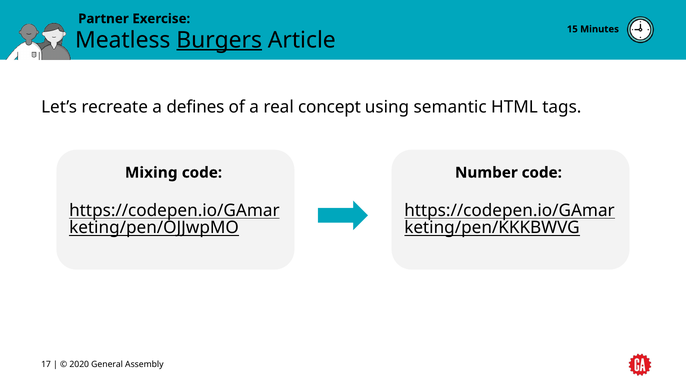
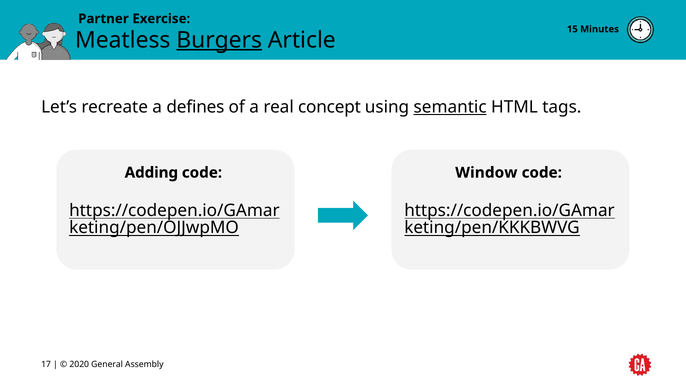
semantic underline: none -> present
Mixing: Mixing -> Adding
Number: Number -> Window
